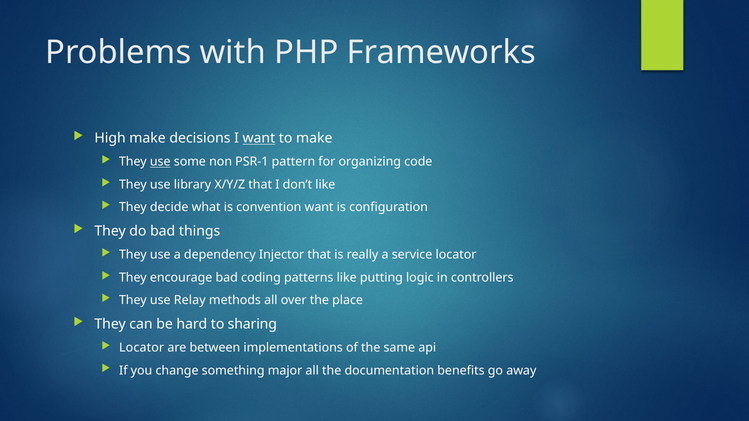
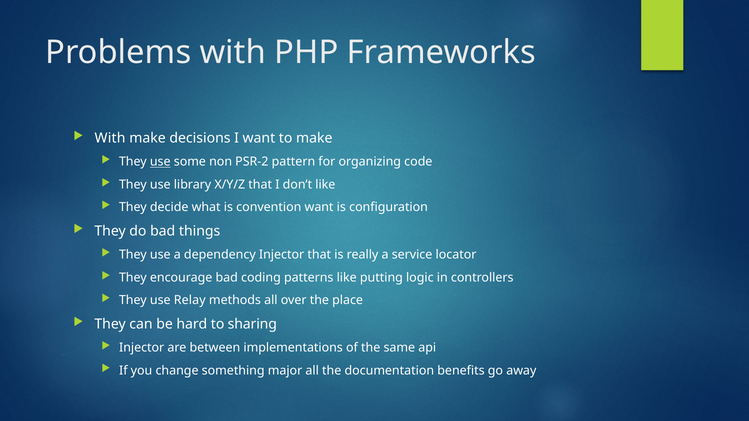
High at (110, 138): High -> With
want at (259, 138) underline: present -> none
PSR-1: PSR-1 -> PSR-2
Locator at (142, 348): Locator -> Injector
